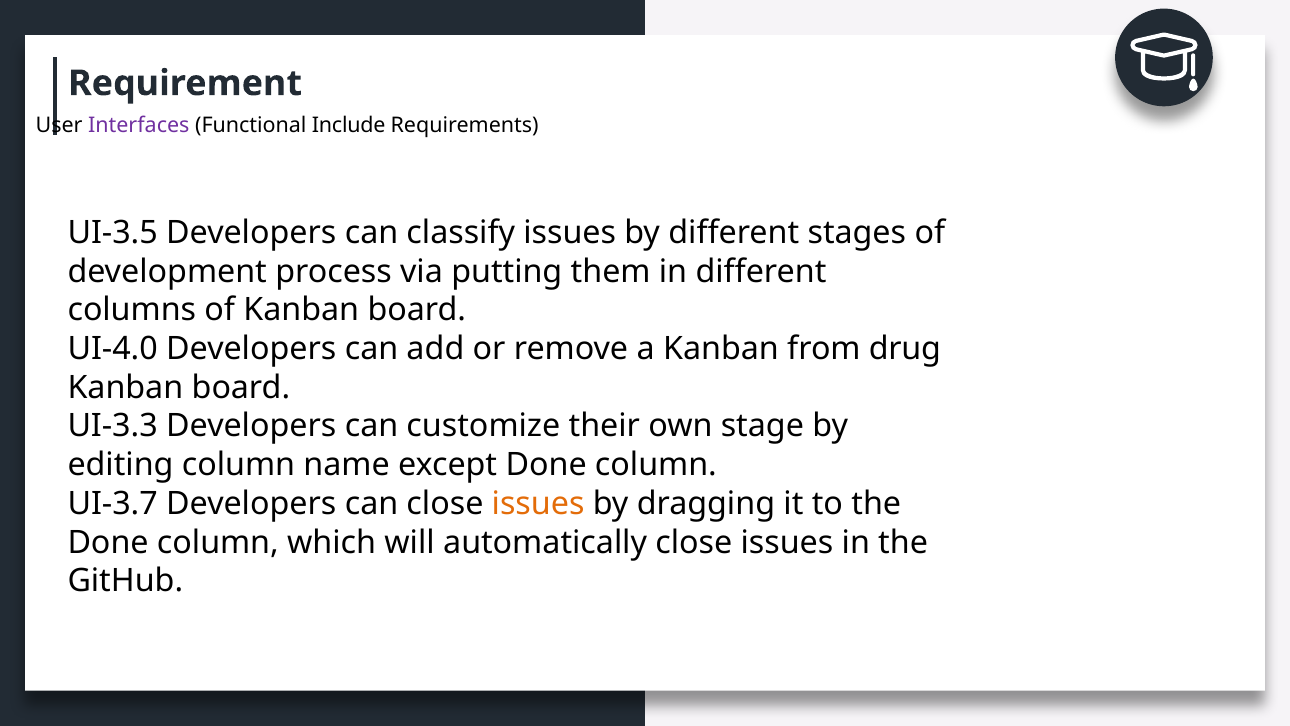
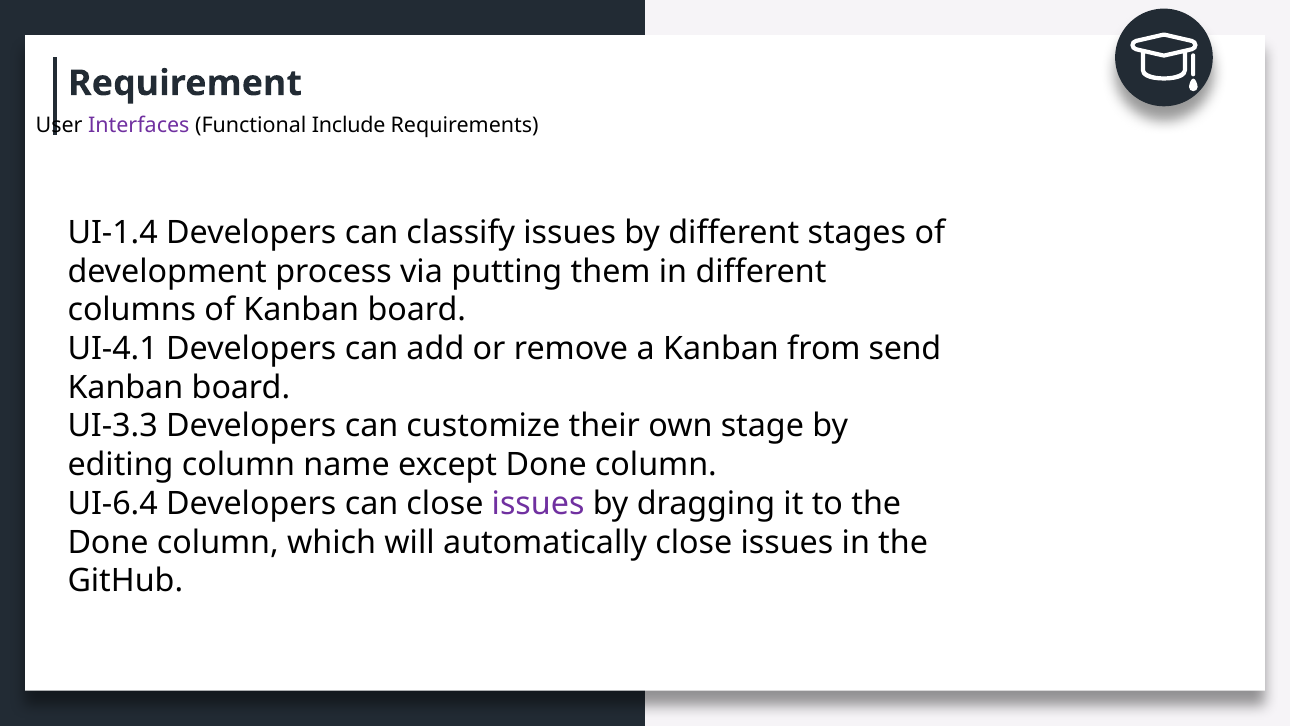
UI-3.5: UI-3.5 -> UI-1.4
UI-4.0: UI-4.0 -> UI-4.1
drug: drug -> send
UI-3.7: UI-3.7 -> UI-6.4
issues at (538, 503) colour: orange -> purple
